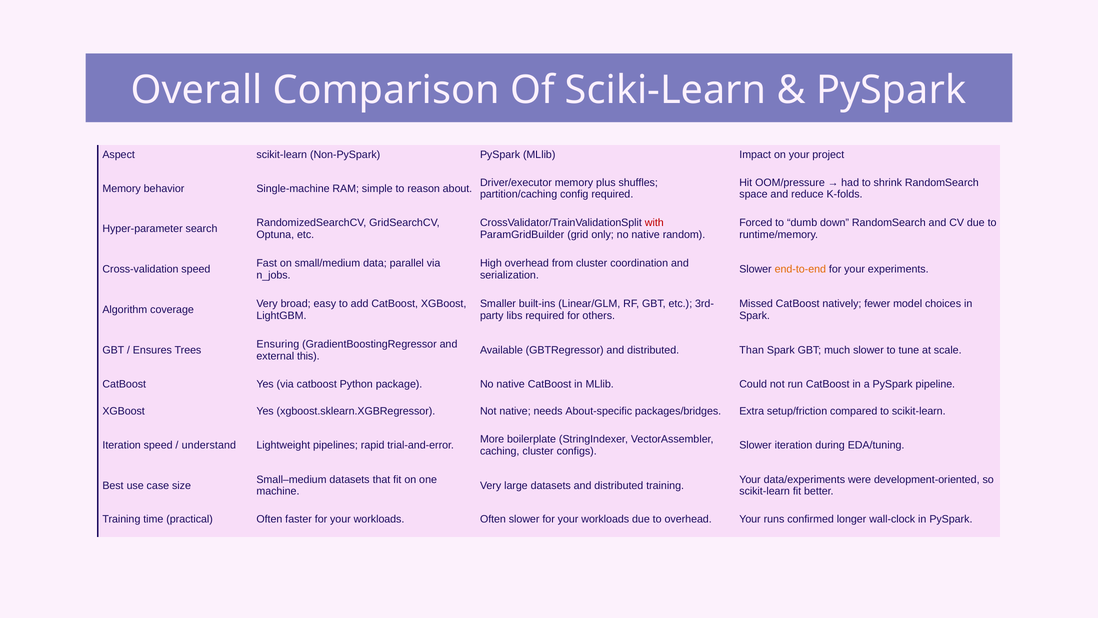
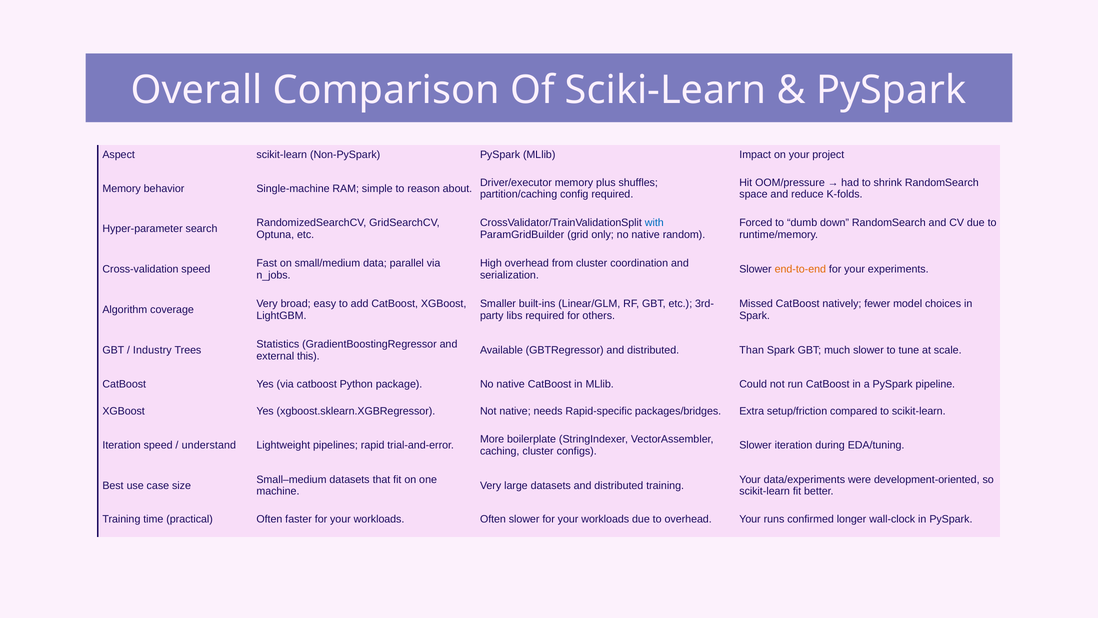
with colour: red -> blue
Ensuring: Ensuring -> Statistics
Ensures: Ensures -> Industry
About-specific: About-specific -> Rapid-specific
